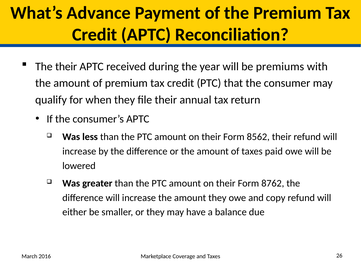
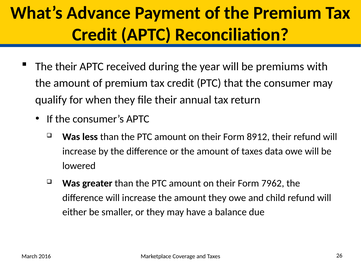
8562: 8562 -> 8912
paid: paid -> data
8762: 8762 -> 7962
copy: copy -> child
